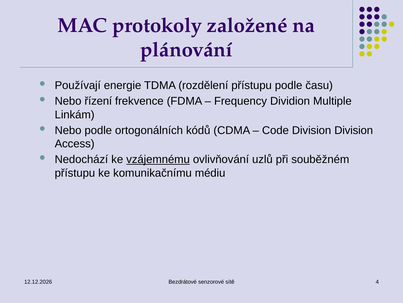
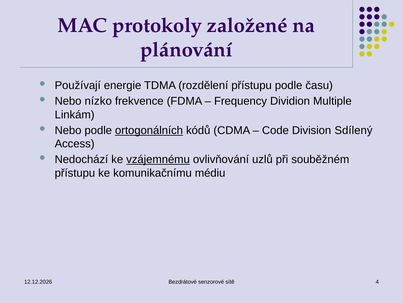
řízení: řízení -> nízko
ortogonálních underline: none -> present
Division Division: Division -> Sdílený
